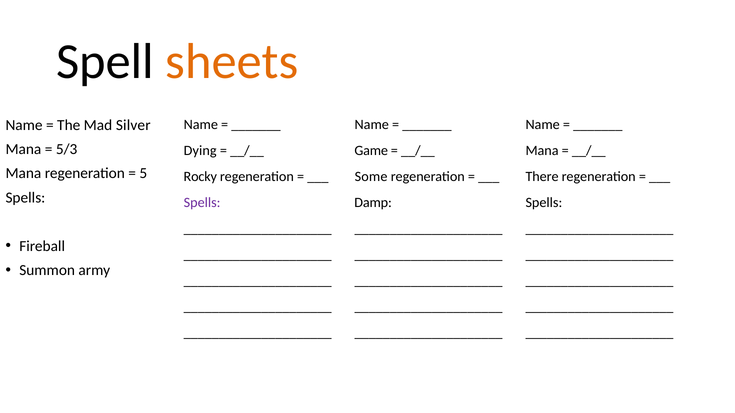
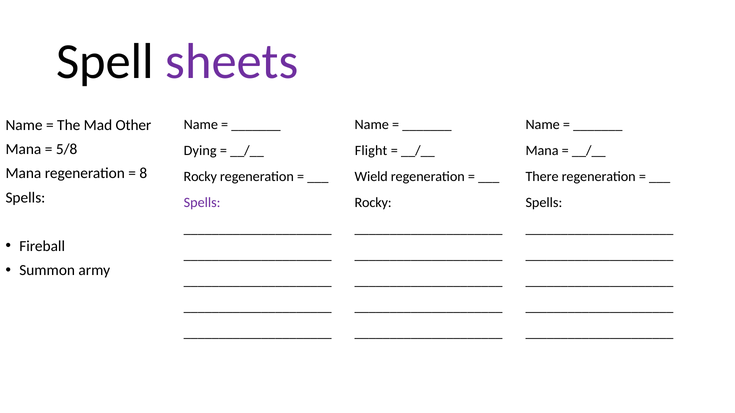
sheets colour: orange -> purple
Silver: Silver -> Other
5/3: 5/3 -> 5/8
Game: Game -> Flight
5: 5 -> 8
Some: Some -> Wield
Damp at (373, 203): Damp -> Rocky
